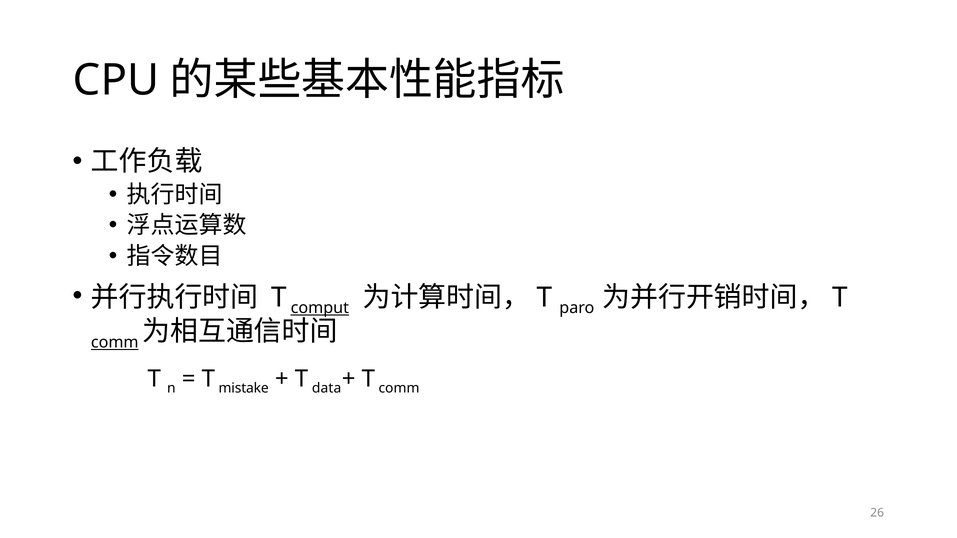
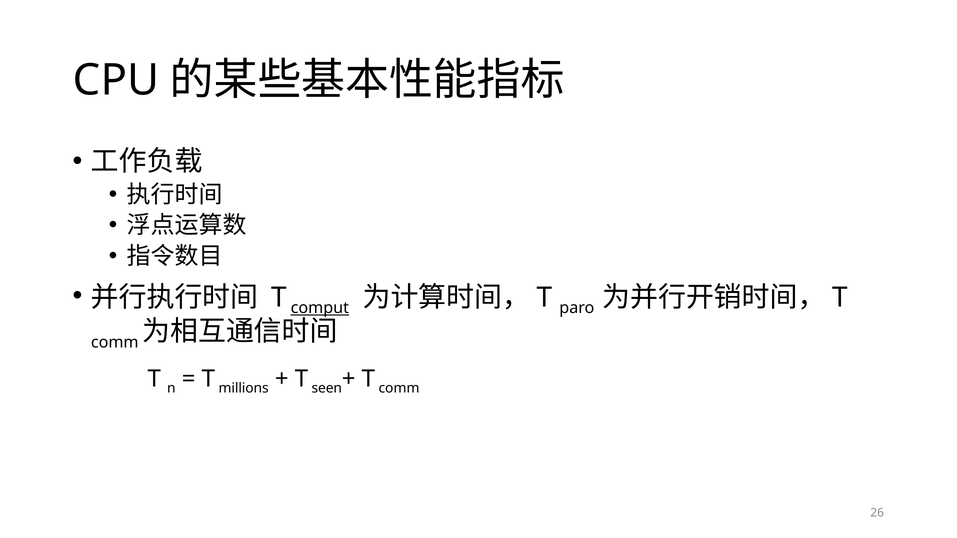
comm at (115, 343) underline: present -> none
mistake: mistake -> millions
data: data -> seen
